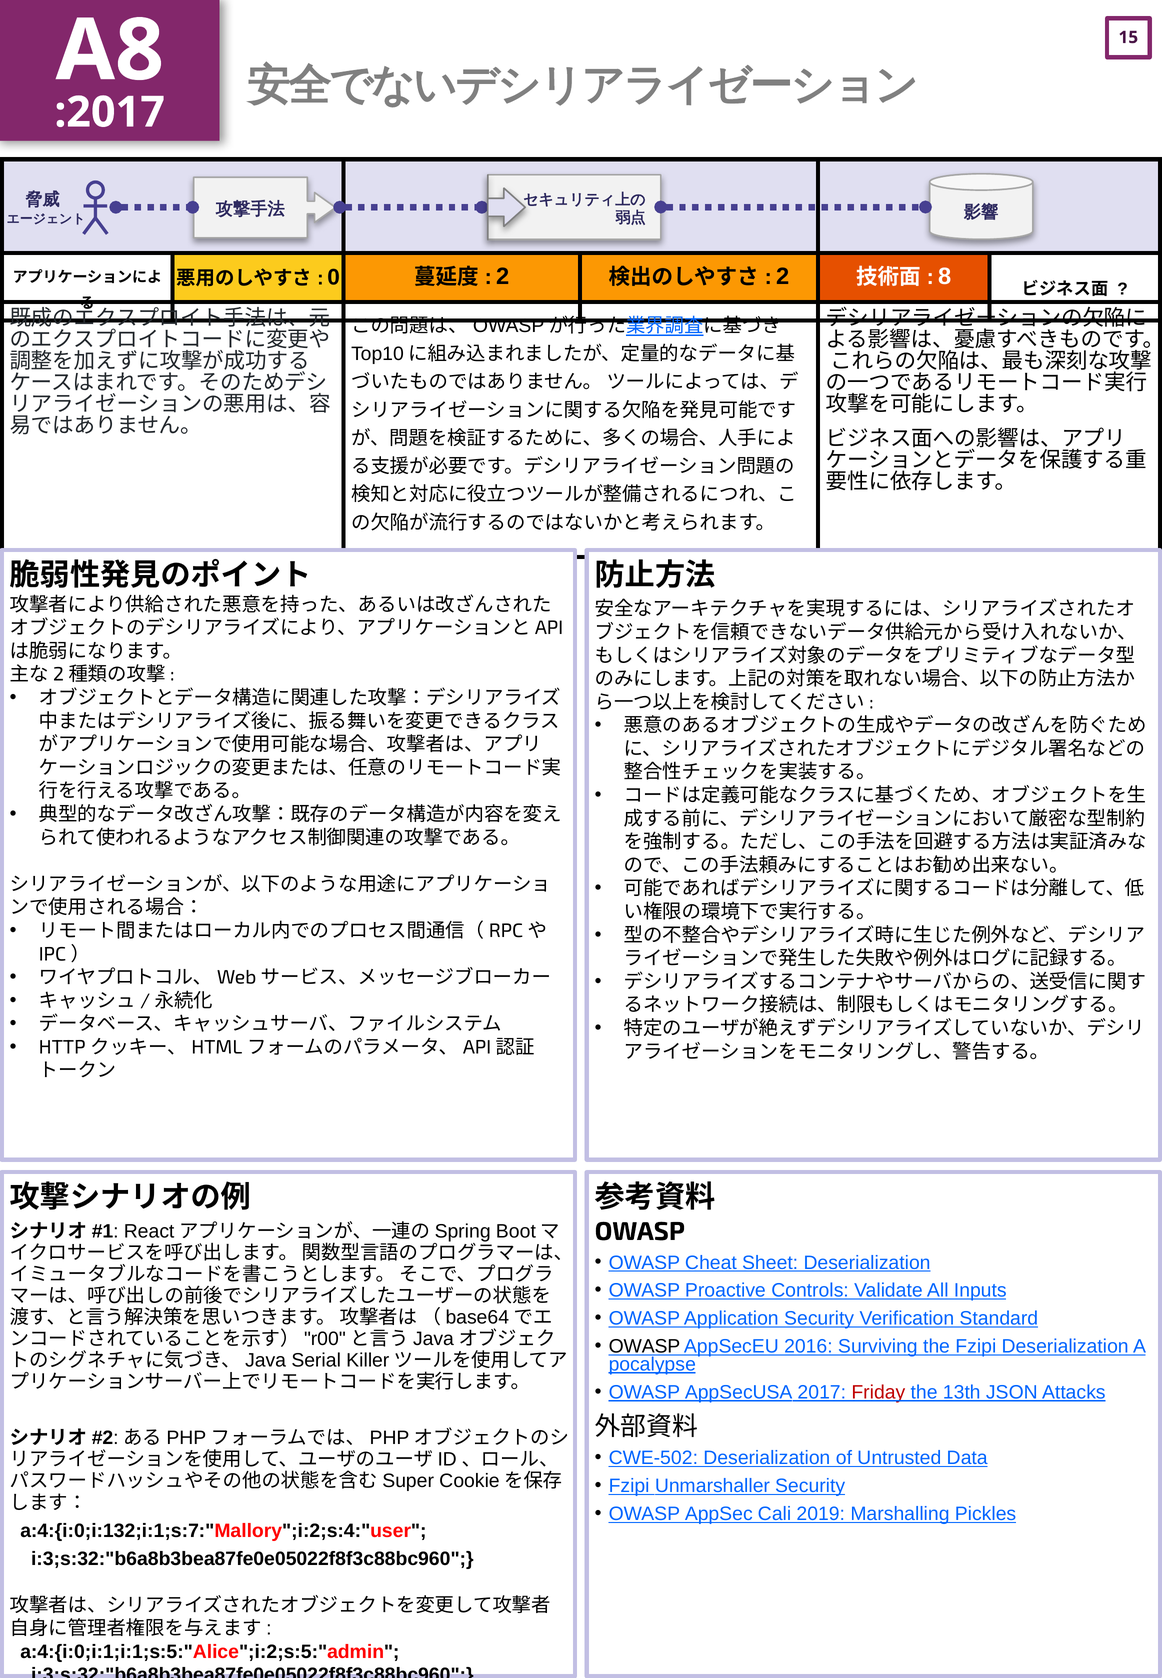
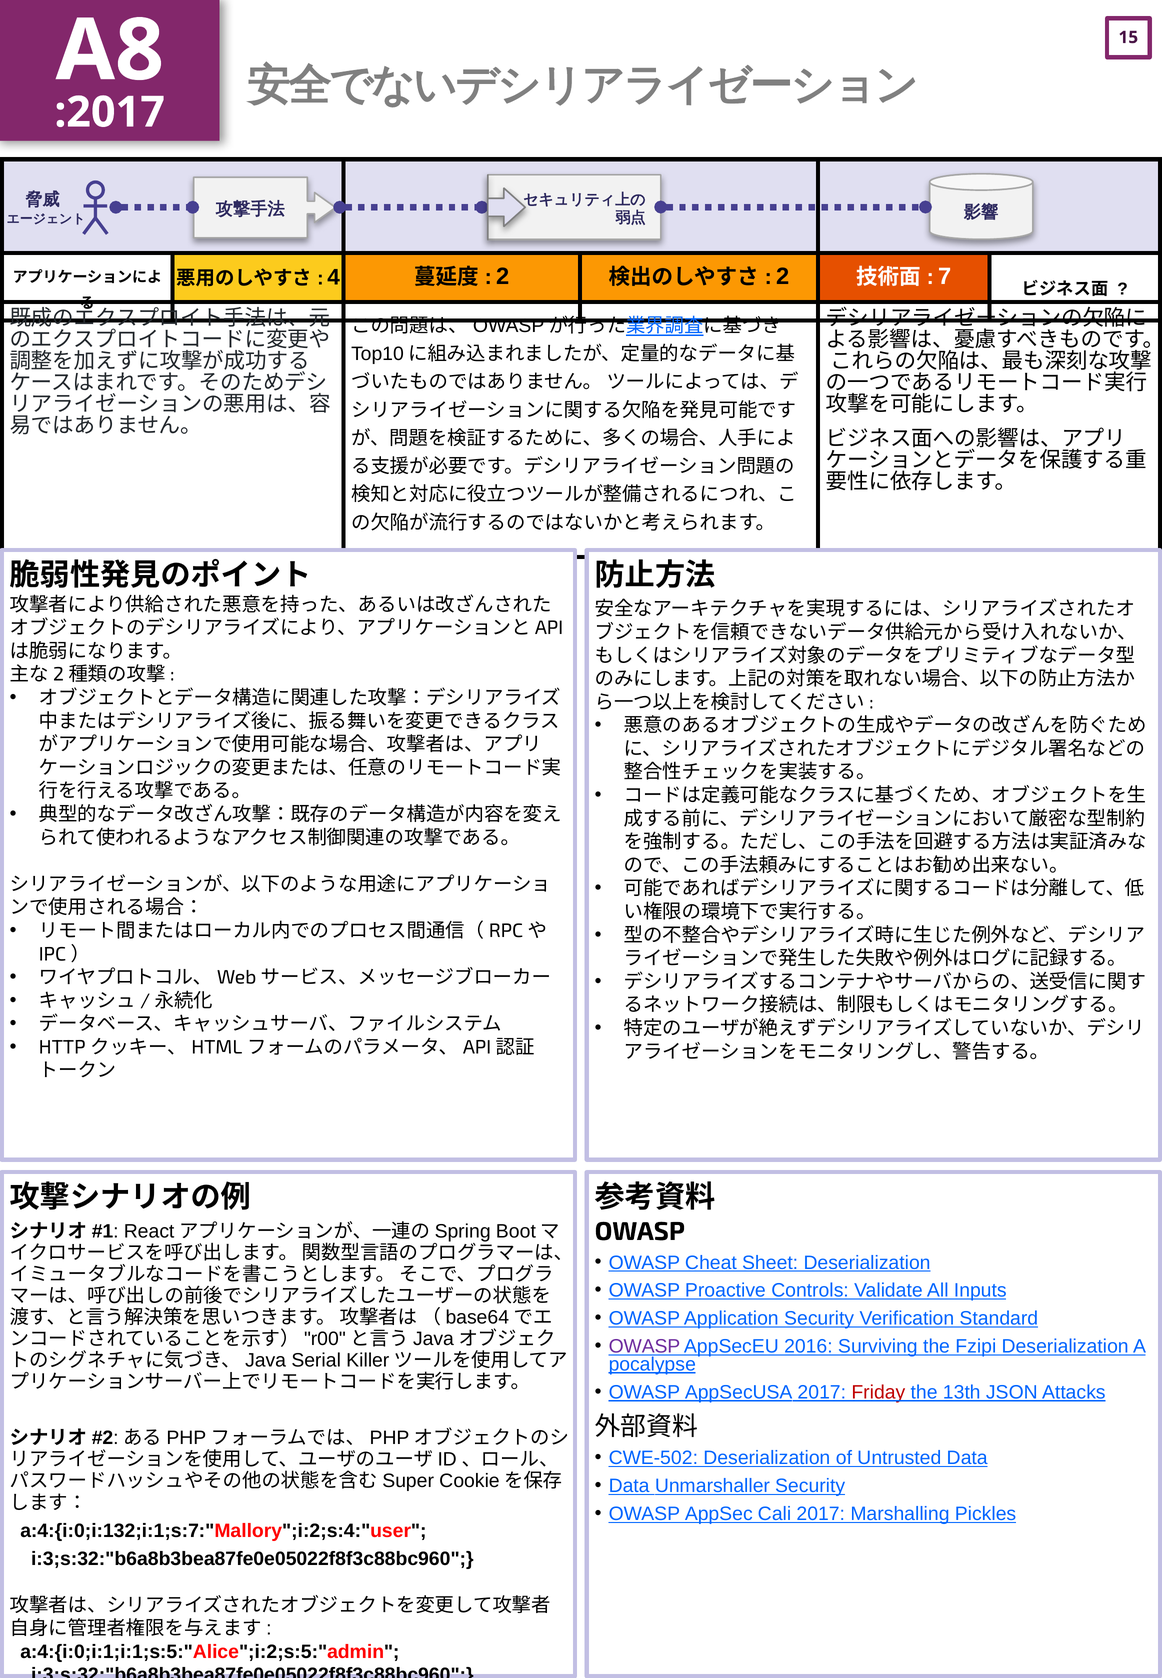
0: 0 -> 4
8: 8 -> 7
OWASP at (644, 1347) colour: black -> purple
Fzipi at (629, 1486): Fzipi -> Data
Cali 2019: 2019 -> 2017
